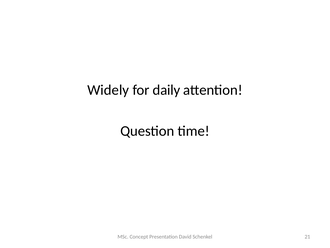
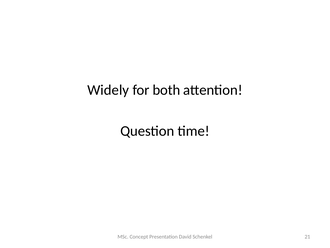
daily: daily -> both
